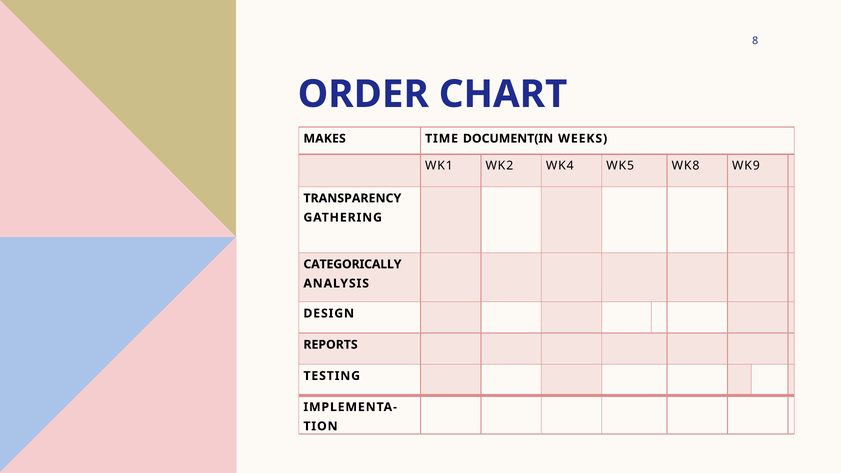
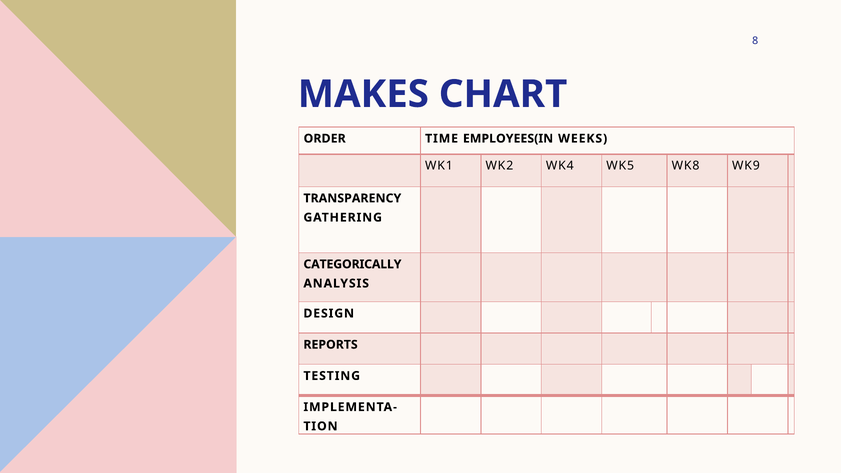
ORDER: ORDER -> MAKES
MAKES: MAKES -> ORDER
DOCUMENT(IN: DOCUMENT(IN -> EMPLOYEES(IN
